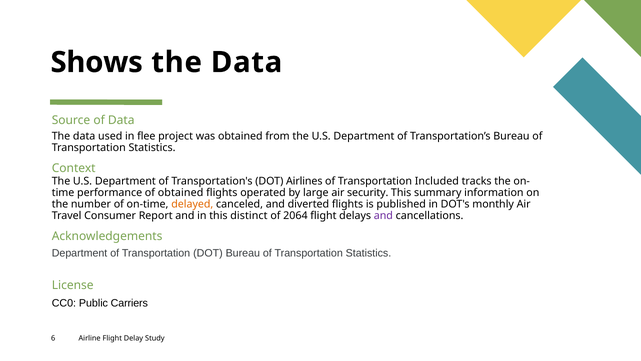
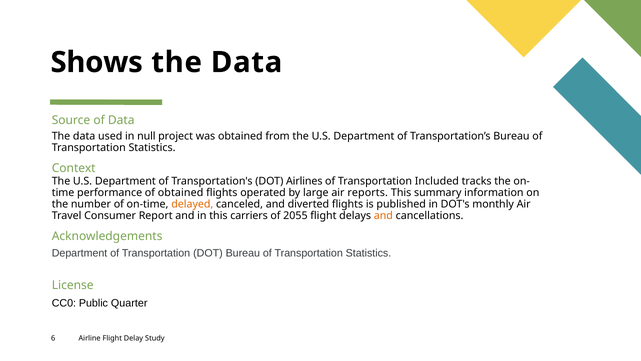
flee: flee -> null
security: security -> reports
distinct: distinct -> carriers
2064: 2064 -> 2055
and at (383, 216) colour: purple -> orange
Carriers: Carriers -> Quarter
